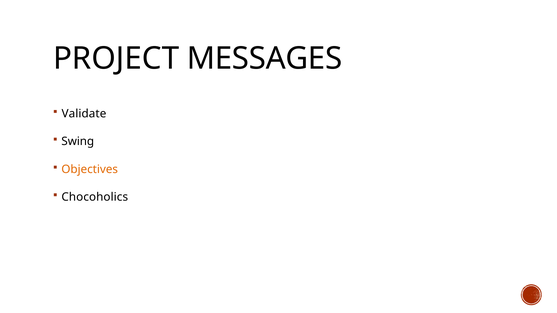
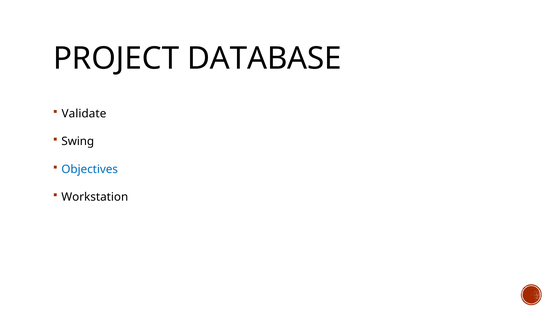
MESSAGES: MESSAGES -> DATABASE
Objectives colour: orange -> blue
Chocoholics: Chocoholics -> Workstation
